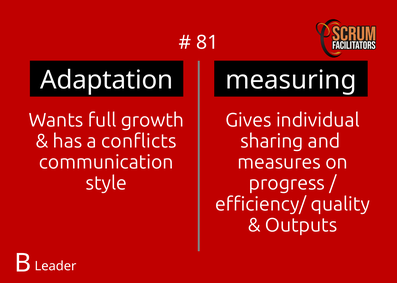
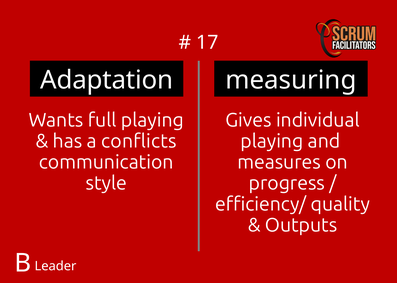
81: 81 -> 17
full growth: growth -> playing
sharing at (272, 141): sharing -> playing
